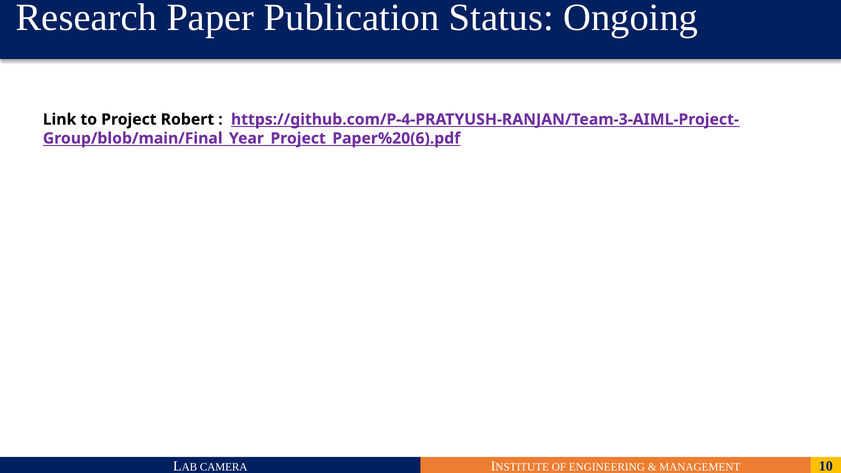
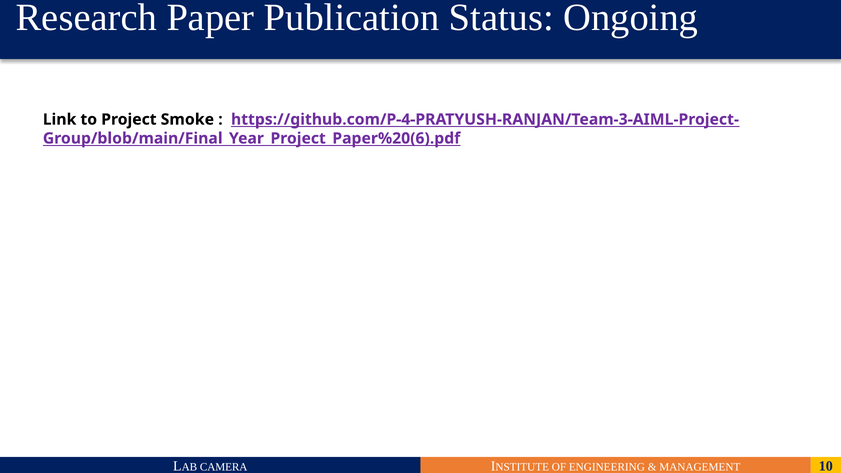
Robert: Robert -> Smoke
